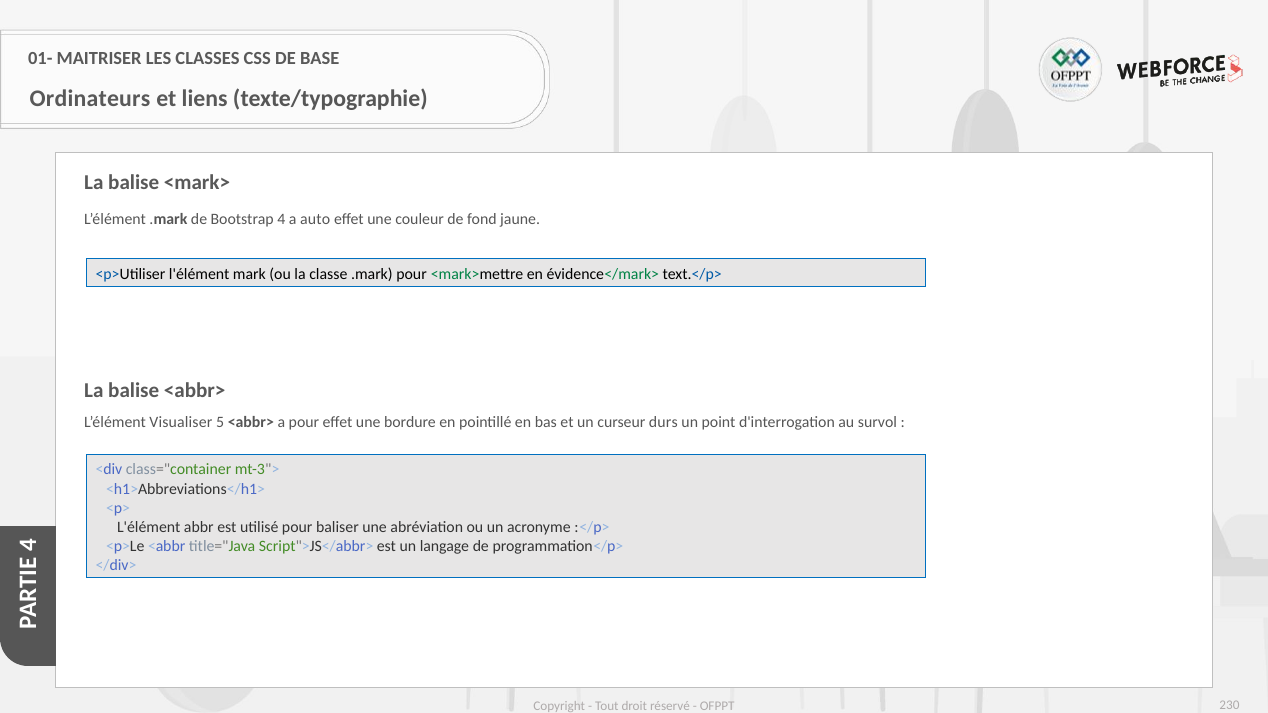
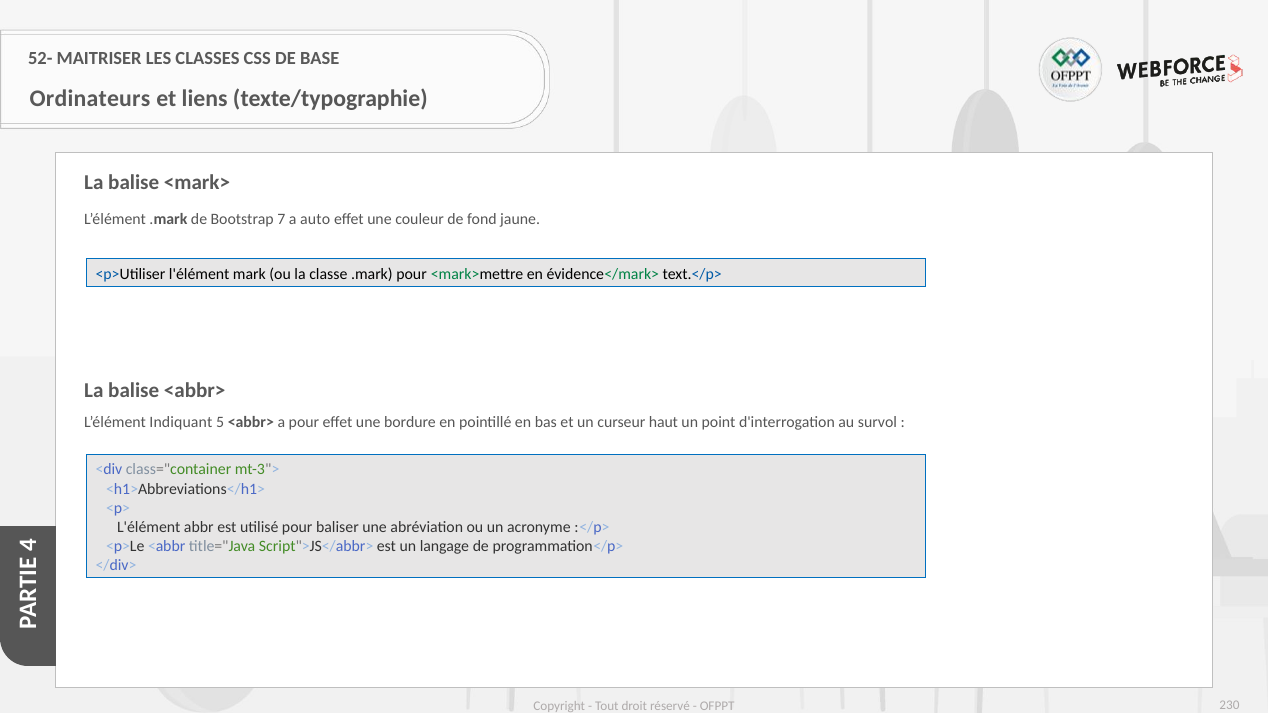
01-: 01- -> 52-
Bootstrap 4: 4 -> 7
Visualiser: Visualiser -> Indiquant
durs: durs -> haut
